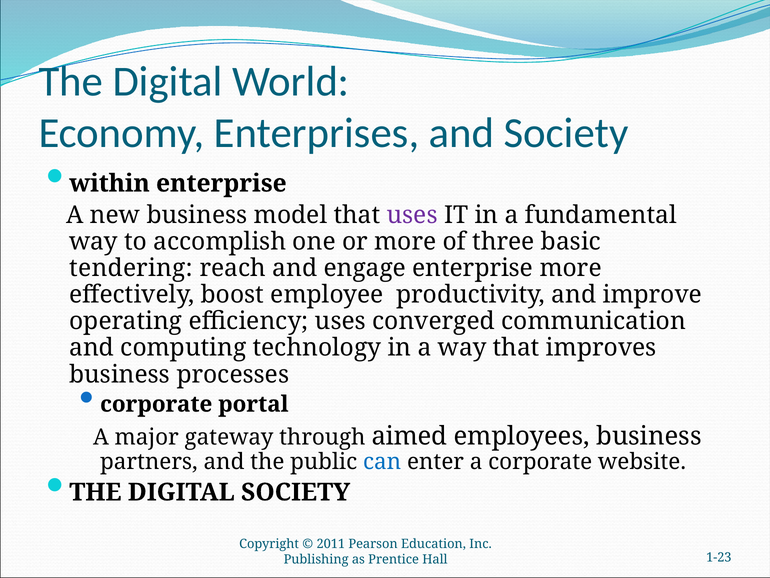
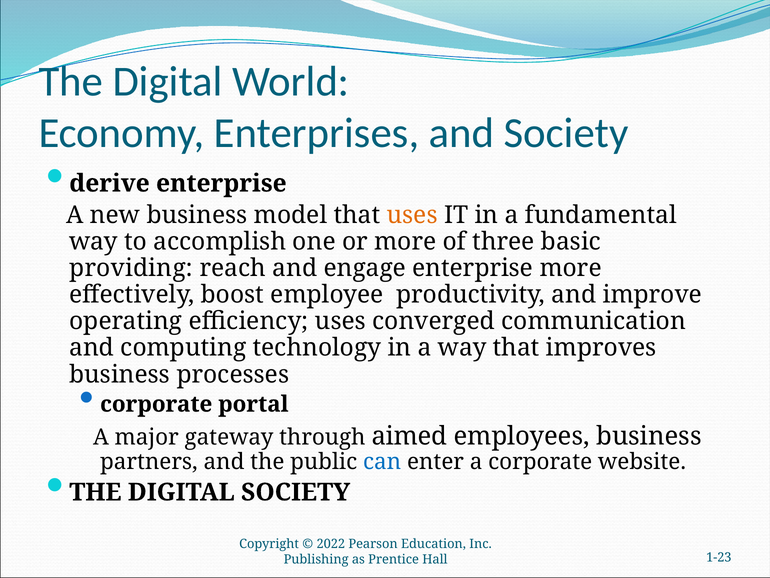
within: within -> derive
uses at (412, 215) colour: purple -> orange
tendering: tendering -> providing
2011: 2011 -> 2022
